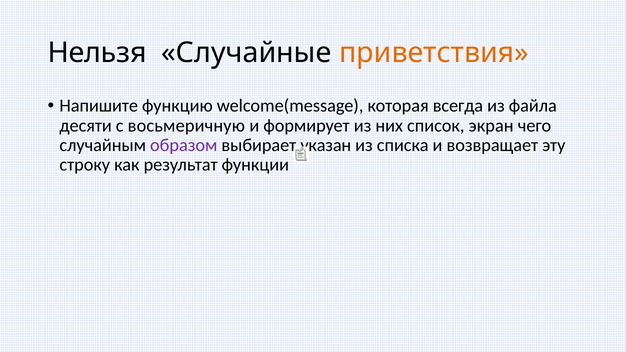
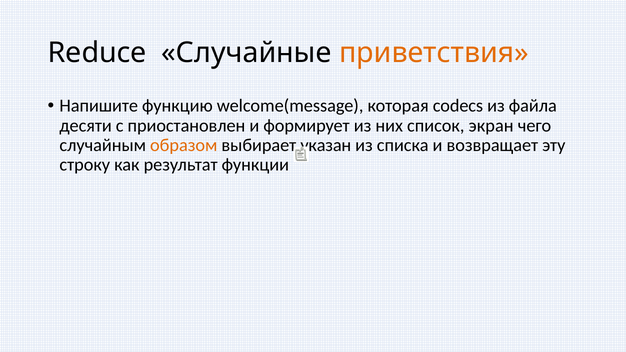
Нельзя: Нельзя -> Reduce
всегда: всегда -> codecs
восьмеричную: восьмеричную -> приостановлен
образом colour: purple -> orange
